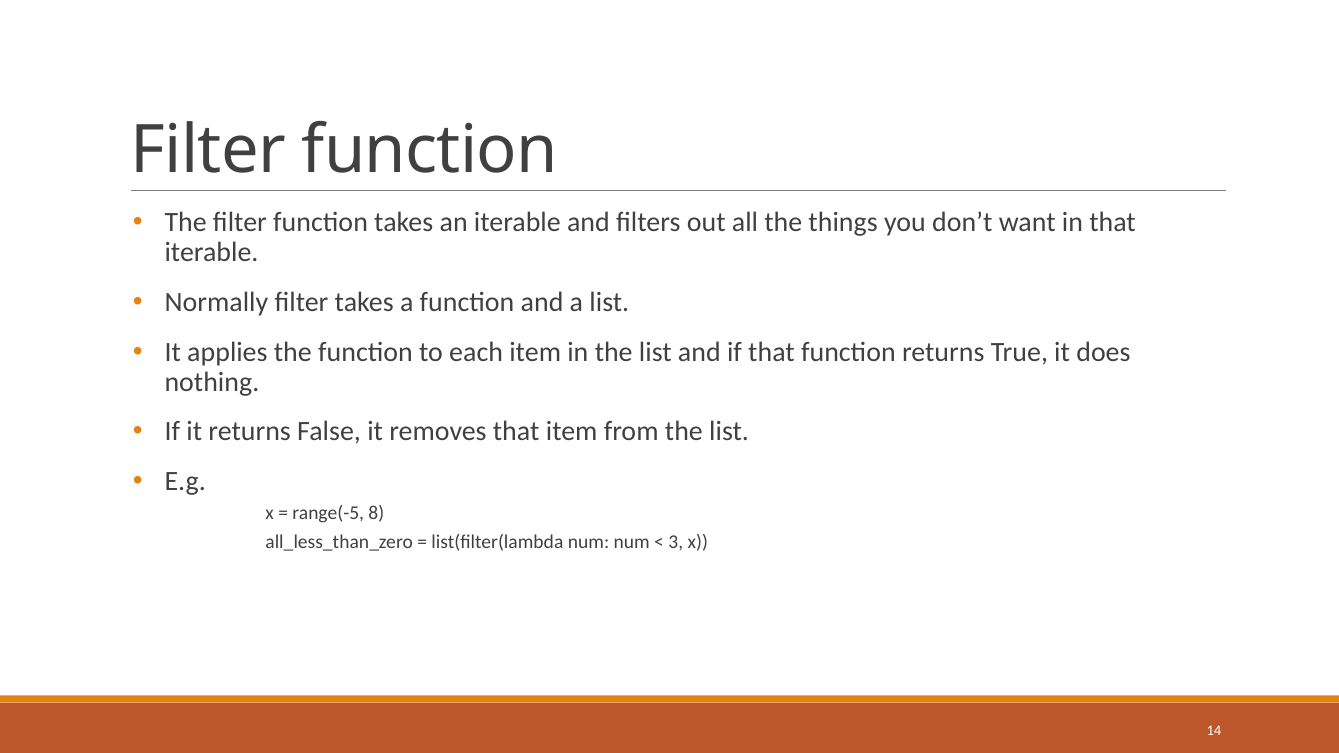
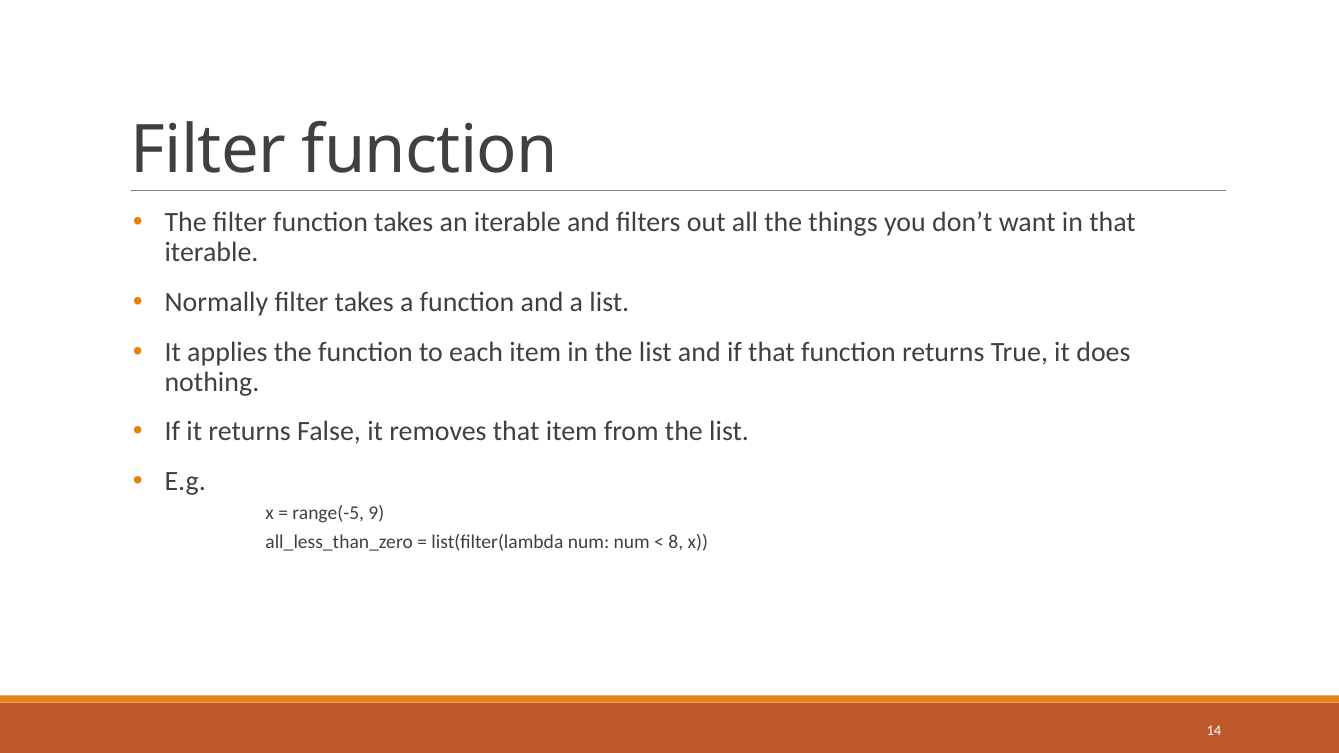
8: 8 -> 9
3: 3 -> 8
